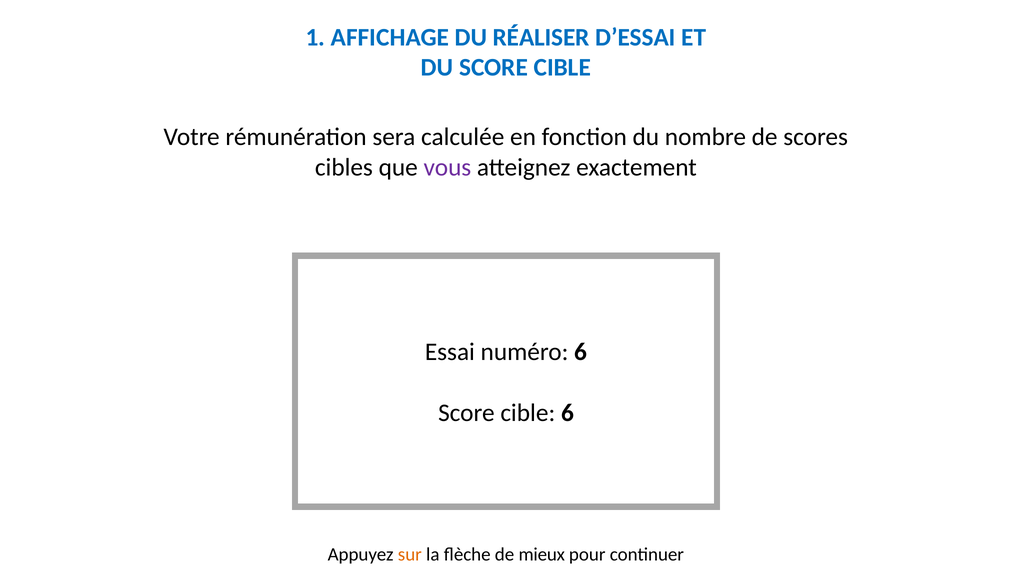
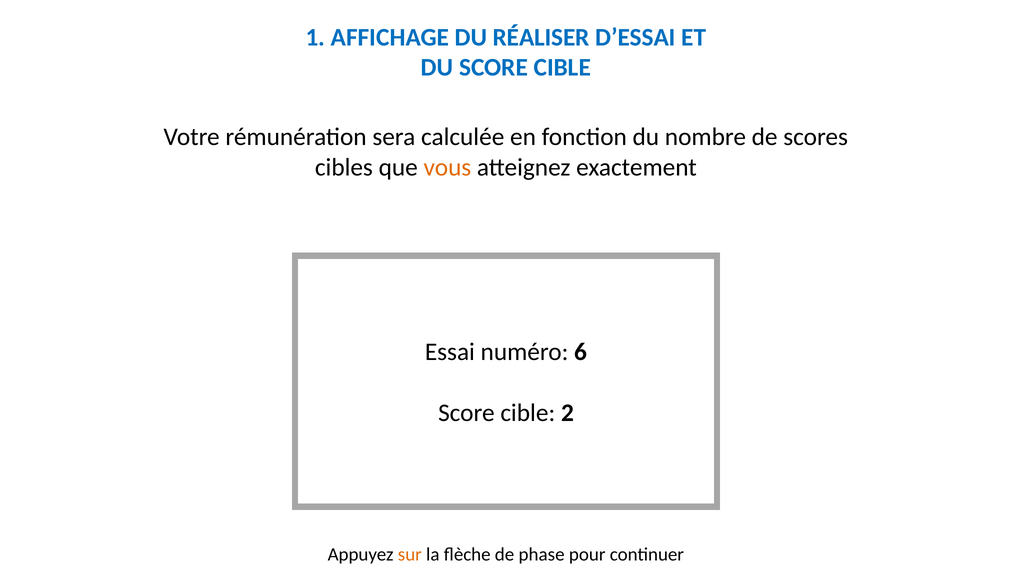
vous colour: purple -> orange
cible 6: 6 -> 2
mieux: mieux -> phase
